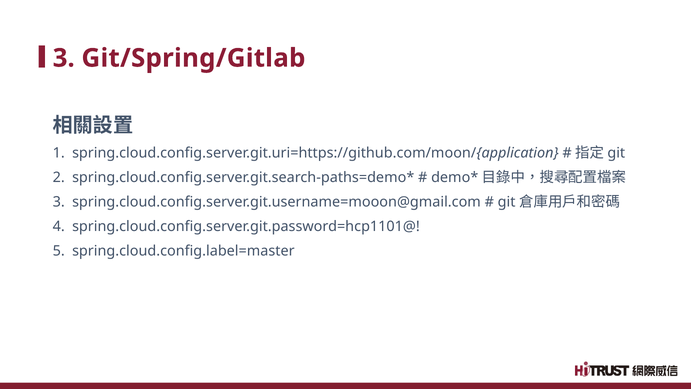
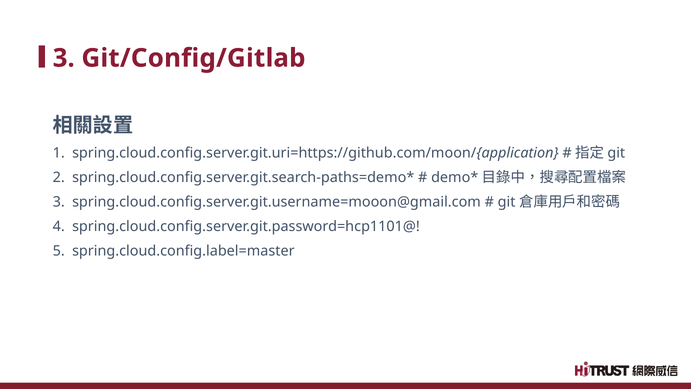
Git/Spring/Gitlab: Git/Spring/Gitlab -> Git/Config/Gitlab
